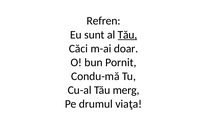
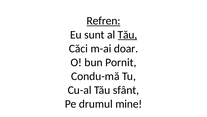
Refren underline: none -> present
merg: merg -> sfânt
viaţa: viaţa -> mine
